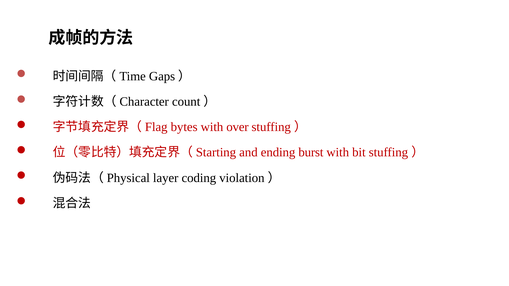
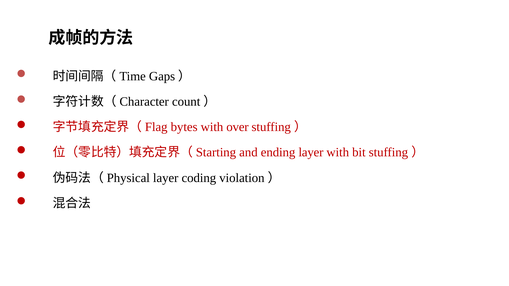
ending burst: burst -> layer
